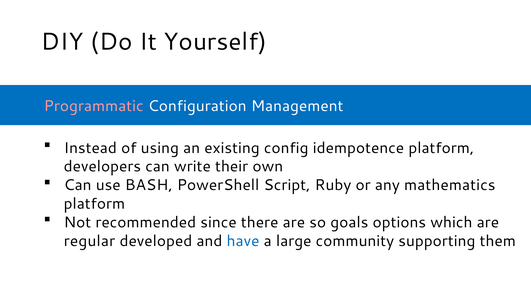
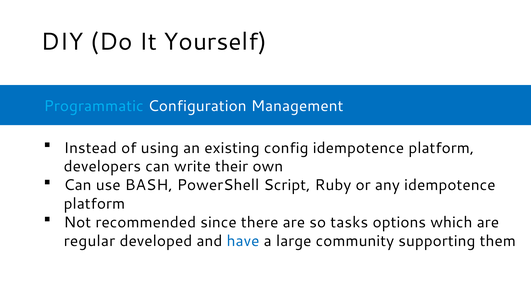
Programmatic colour: pink -> light blue
any mathematics: mathematics -> idempotence
goals: goals -> tasks
